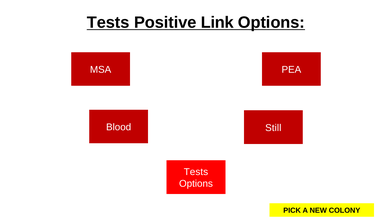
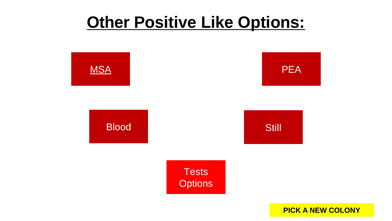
Tests at (108, 22): Tests -> Other
Link: Link -> Like
MSA underline: none -> present
